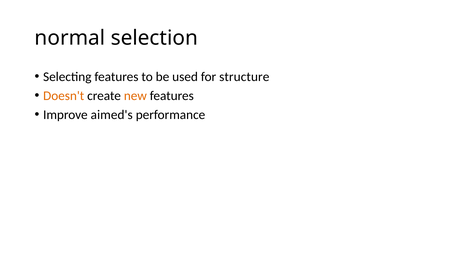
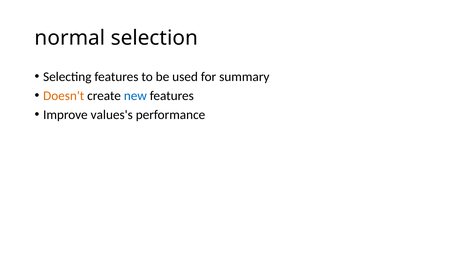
structure: structure -> summary
new colour: orange -> blue
aimed's: aimed's -> values's
